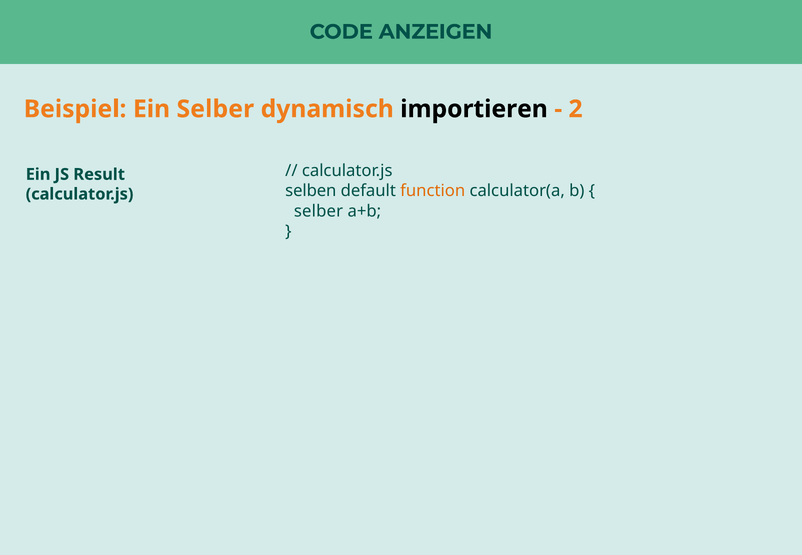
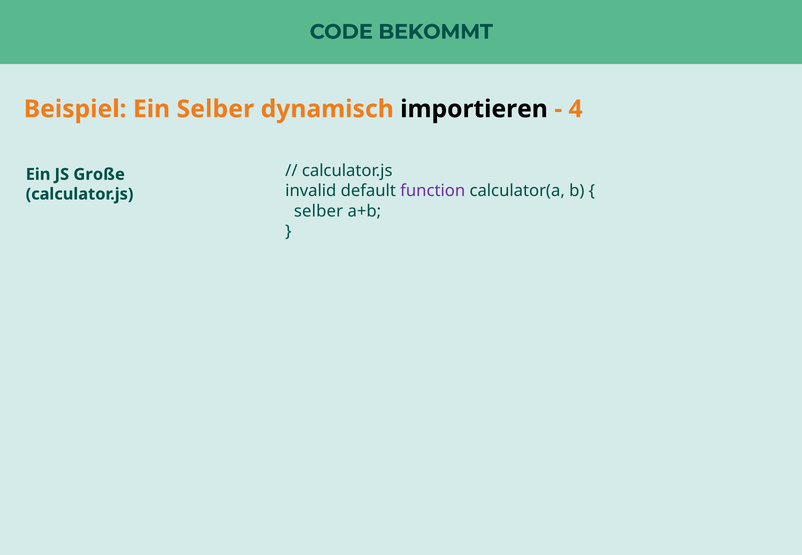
ANZEIGEN: ANZEIGEN -> BEKOMMT
2: 2 -> 4
Result: Result -> Große
selben: selben -> invalid
function colour: orange -> purple
